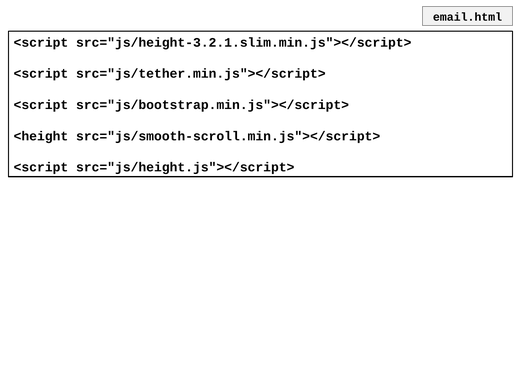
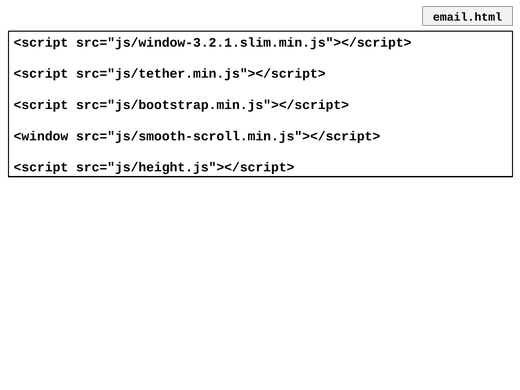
src="js/height-3.2.1.slim.min.js"></script>: src="js/height-3.2.1.slim.min.js"></script> -> src="js/window-3.2.1.slim.min.js"></script>
<height: <height -> <window
